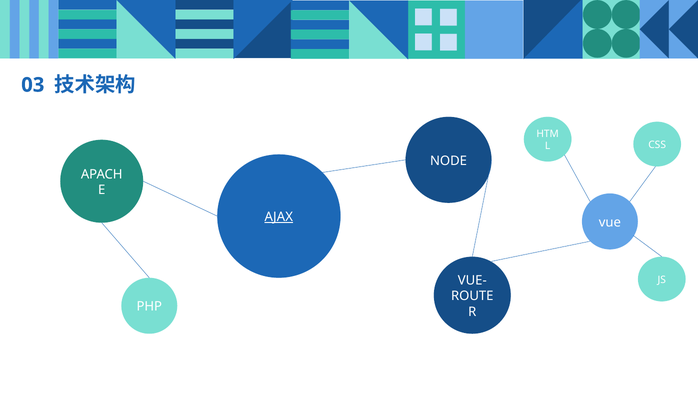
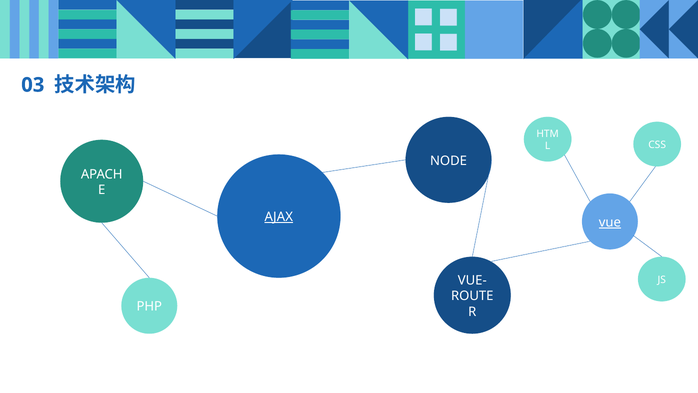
vue underline: none -> present
